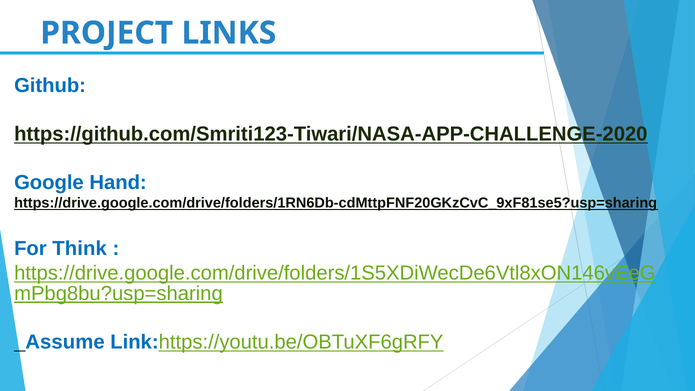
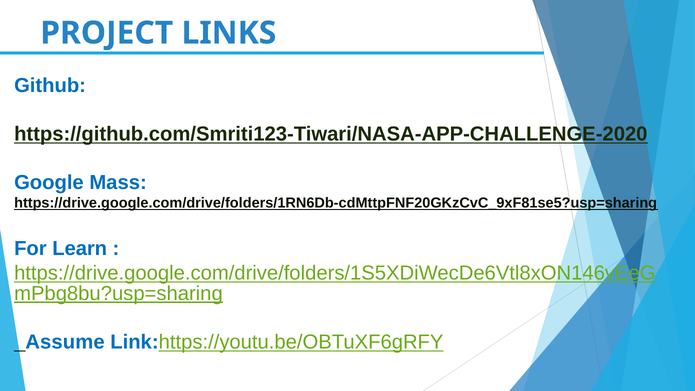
Hand: Hand -> Mass
Think: Think -> Learn
